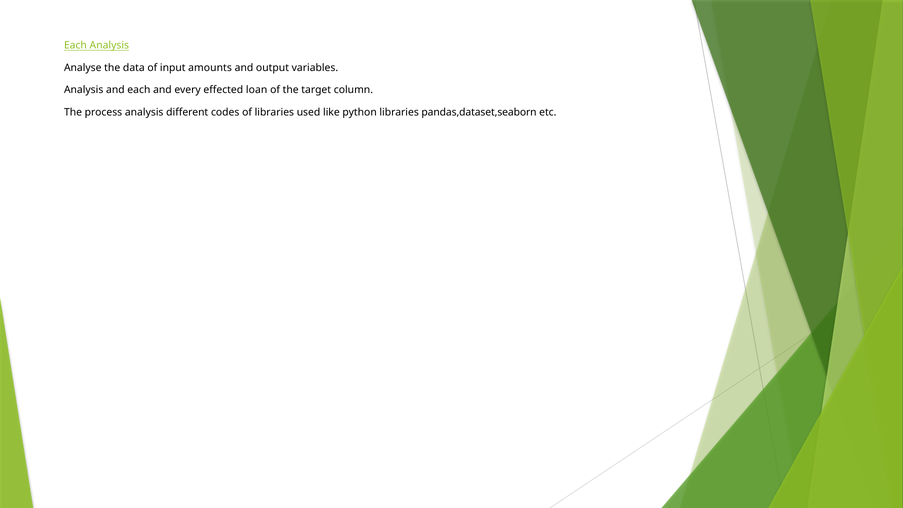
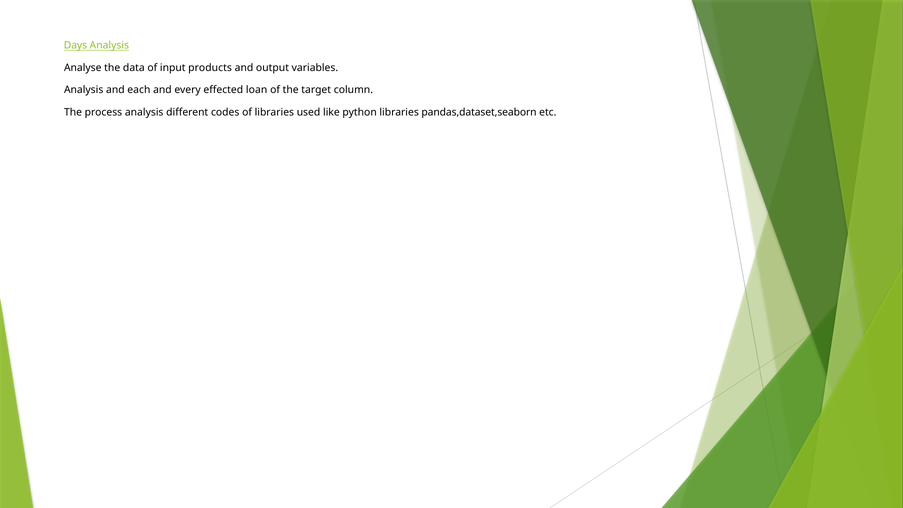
Each at (75, 45): Each -> Days
amounts: amounts -> products
